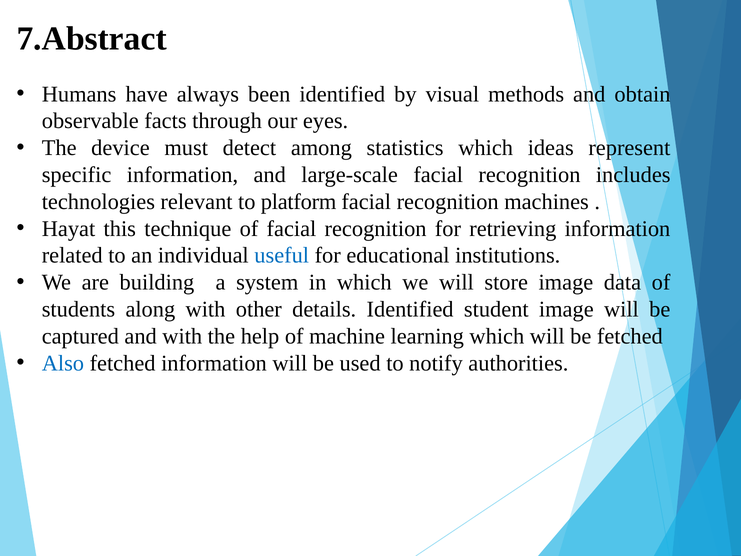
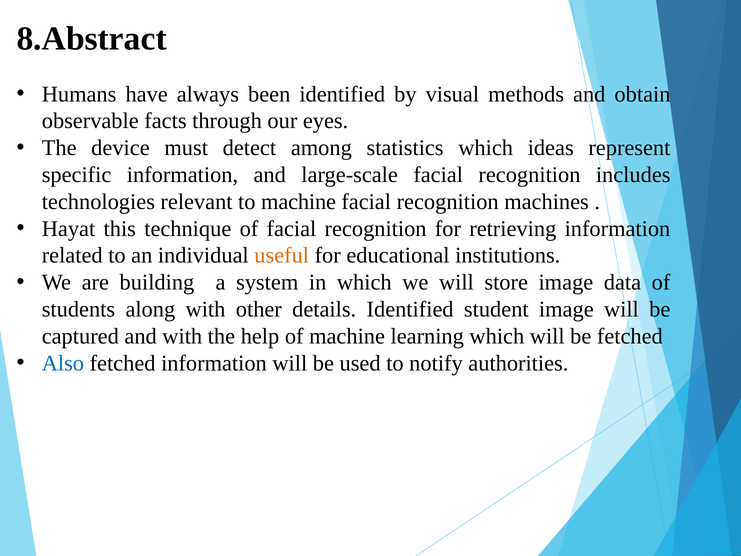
7.Abstract: 7.Abstract -> 8.Abstract
to platform: platform -> machine
useful colour: blue -> orange
